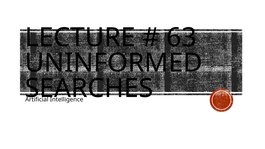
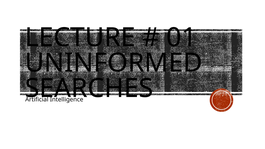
63: 63 -> 01
